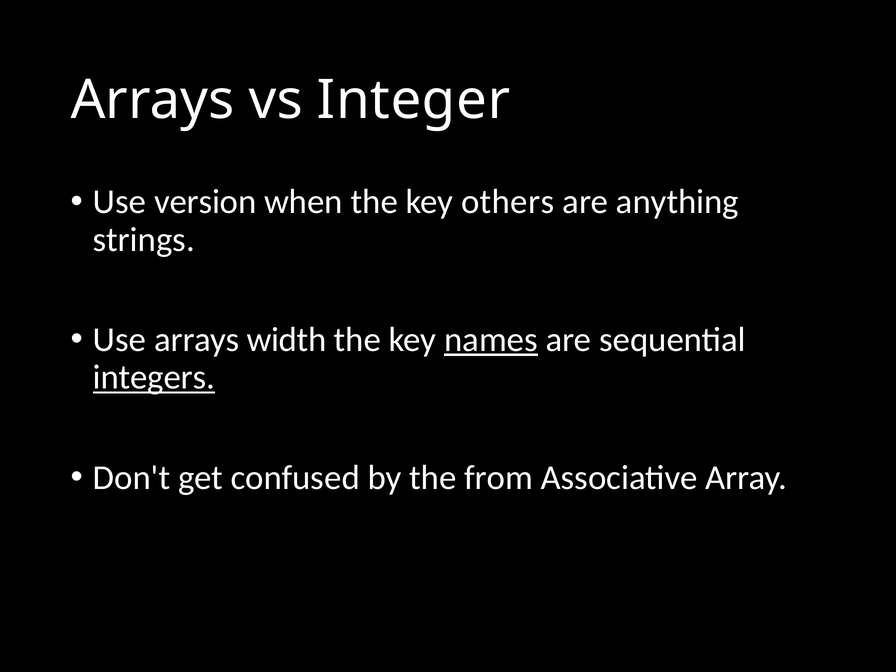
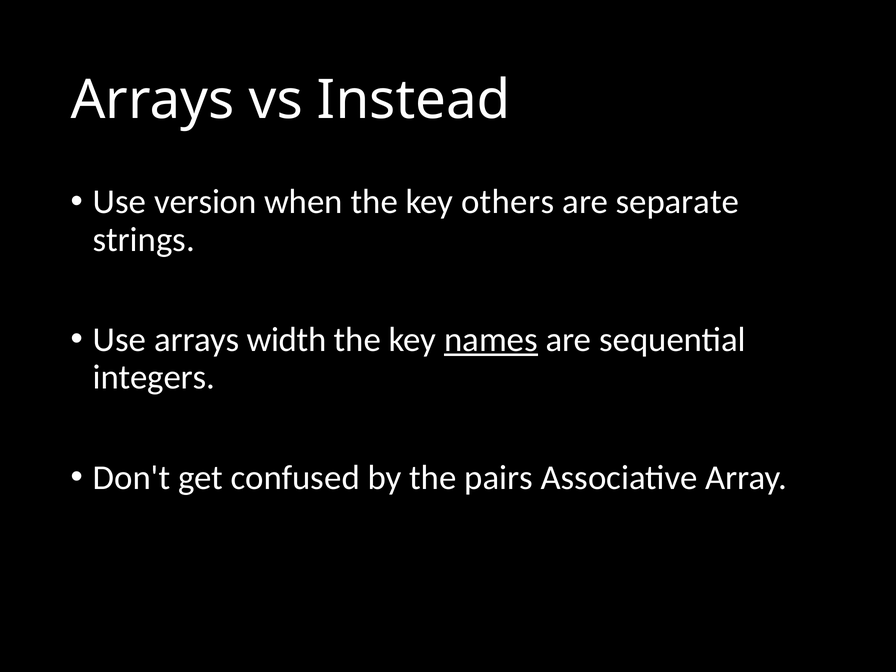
Integer: Integer -> Instead
anything: anything -> separate
integers underline: present -> none
from: from -> pairs
